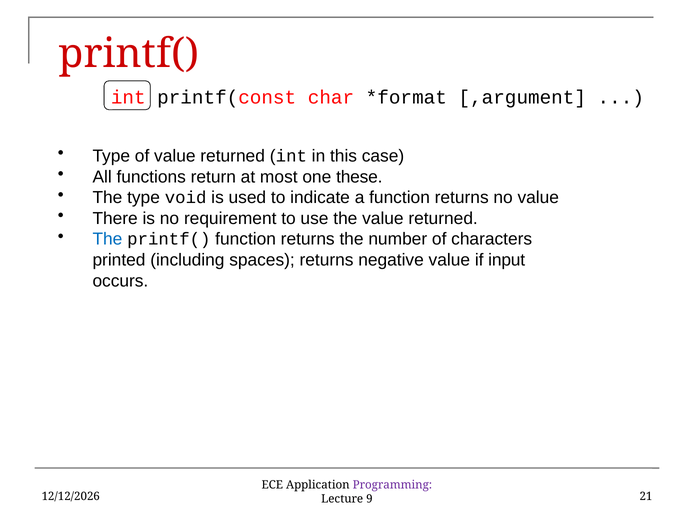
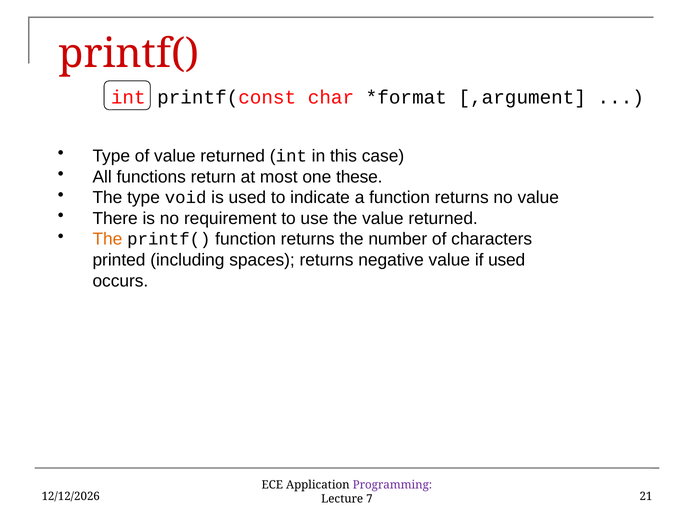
The at (107, 239) colour: blue -> orange
if input: input -> used
9: 9 -> 7
